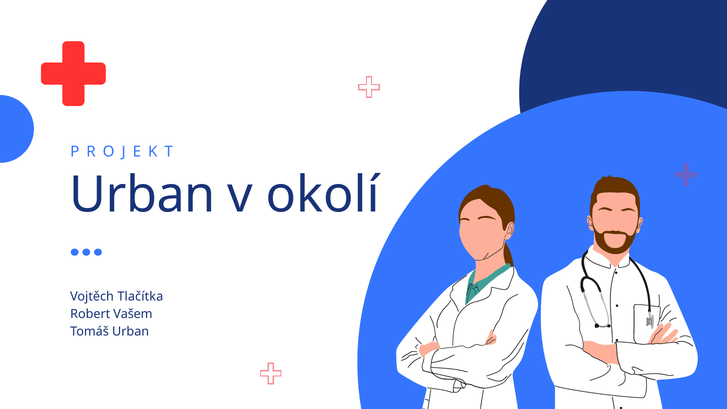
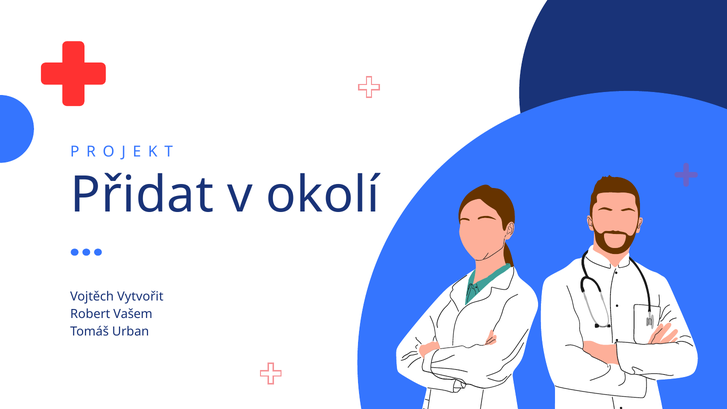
Urban at (142, 195): Urban -> Přidat
Tlačítka: Tlačítka -> Vytvořit
